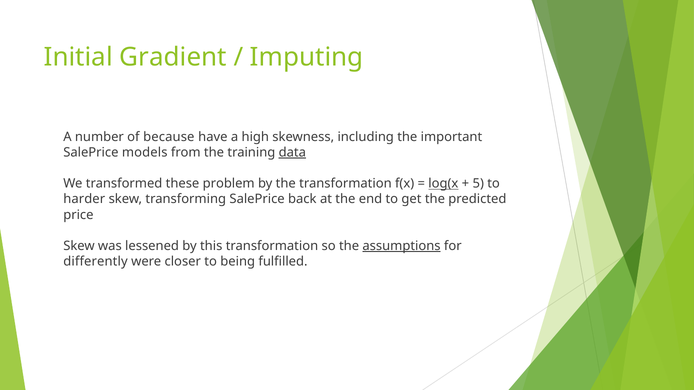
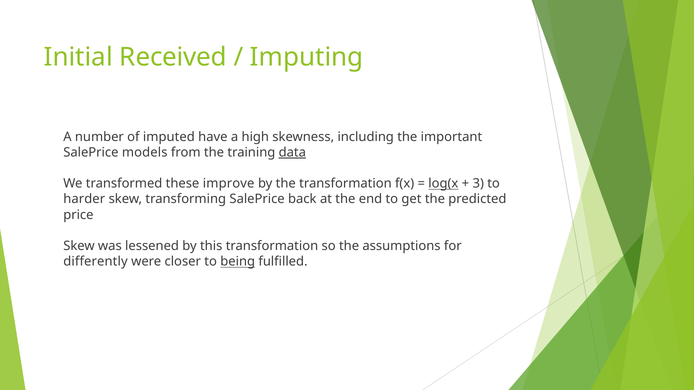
Gradient: Gradient -> Received
because: because -> imputed
problem: problem -> improve
5: 5 -> 3
assumptions underline: present -> none
being underline: none -> present
